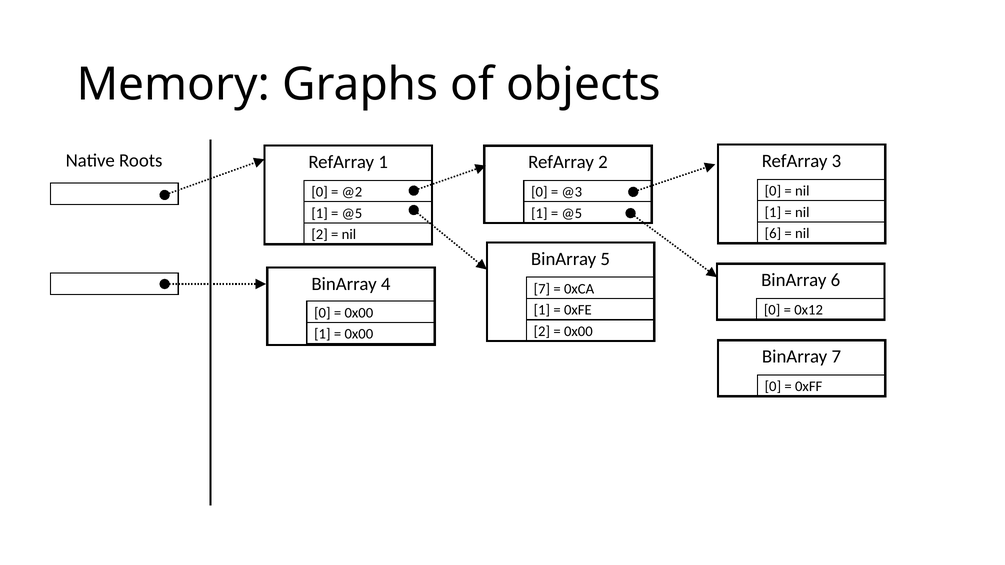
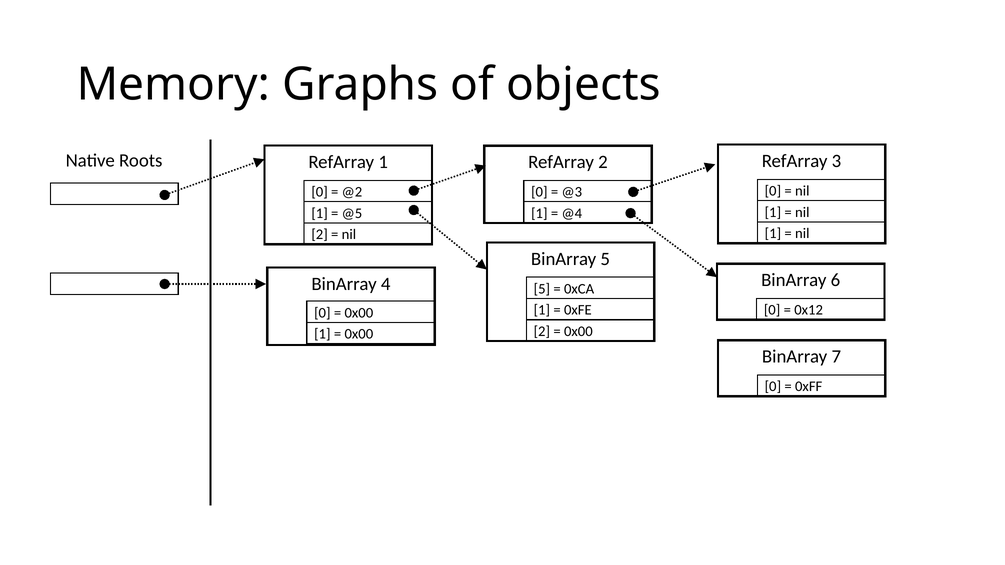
@5 at (572, 213): @5 -> @4
6 at (773, 234): 6 -> 1
7 at (542, 289): 7 -> 5
